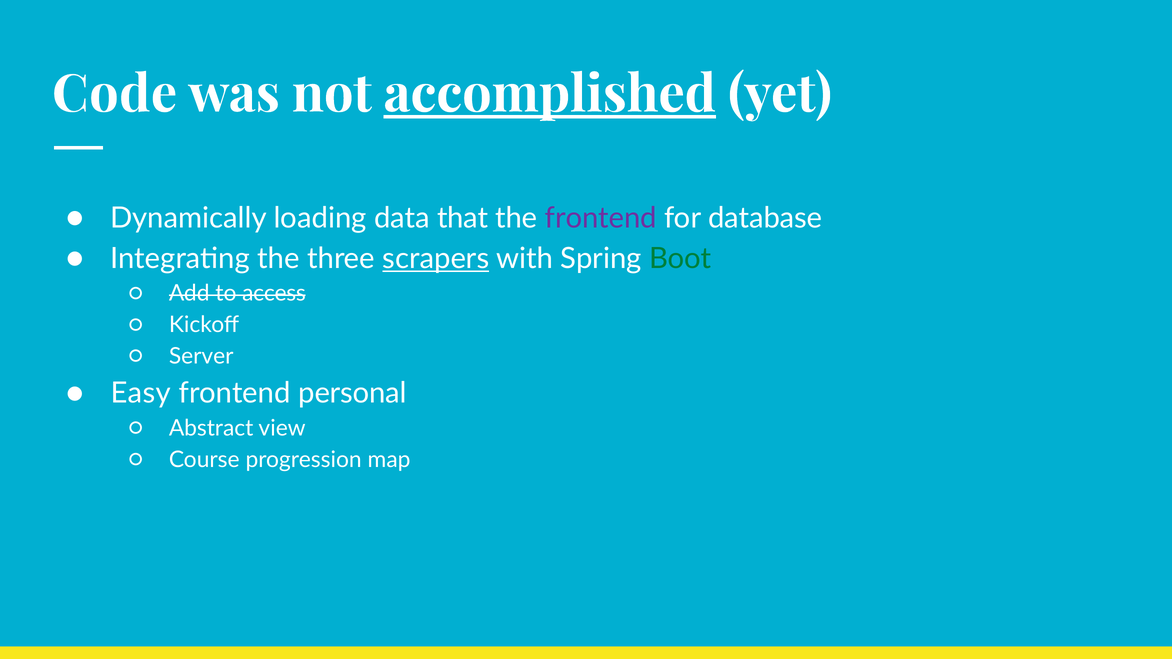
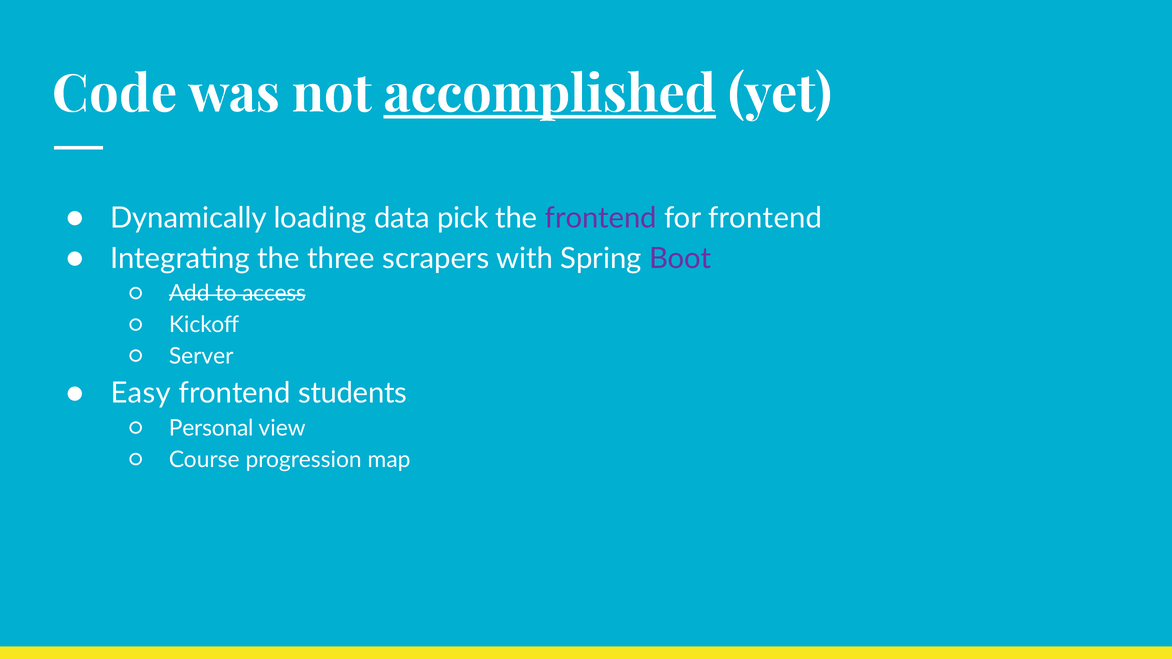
that: that -> pick
for database: database -> frontend
scrapers underline: present -> none
Boot colour: green -> purple
personal: personal -> students
Abstract: Abstract -> Personal
